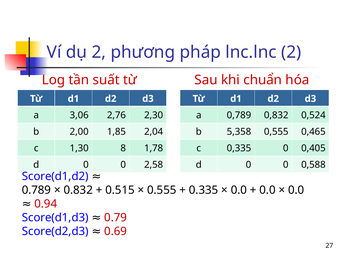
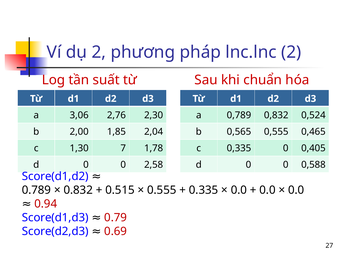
5,358: 5,358 -> 0,565
8: 8 -> 7
